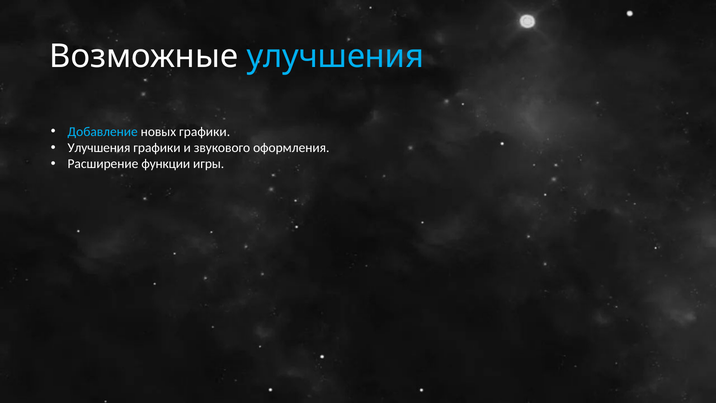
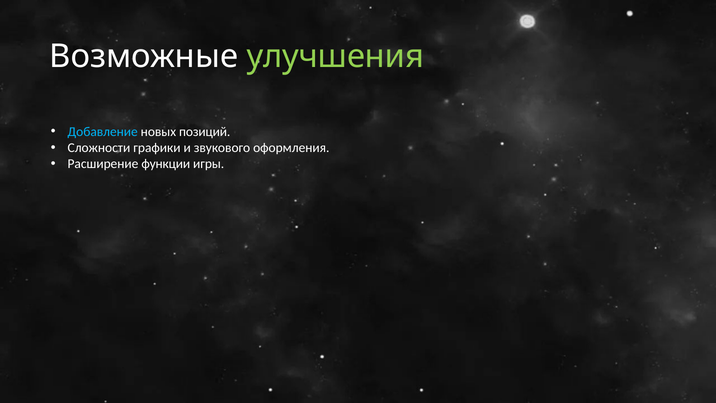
улучшения at (335, 56) colour: light blue -> light green
новых графики: графики -> позиций
Улучшения at (99, 148): Улучшения -> Сложности
